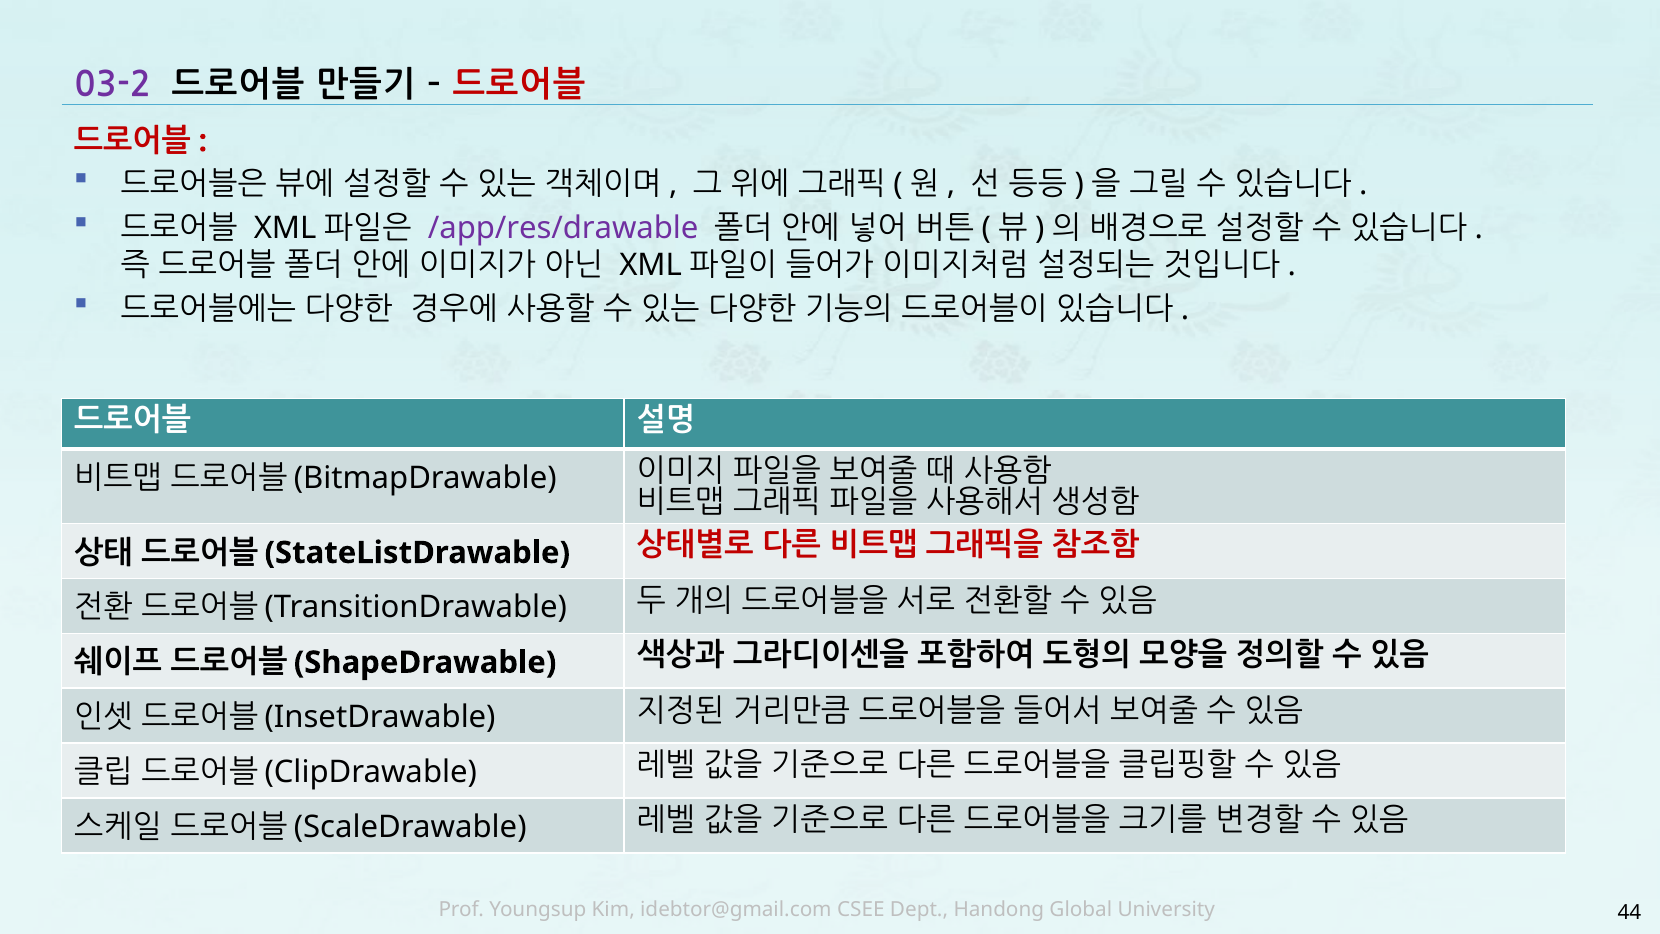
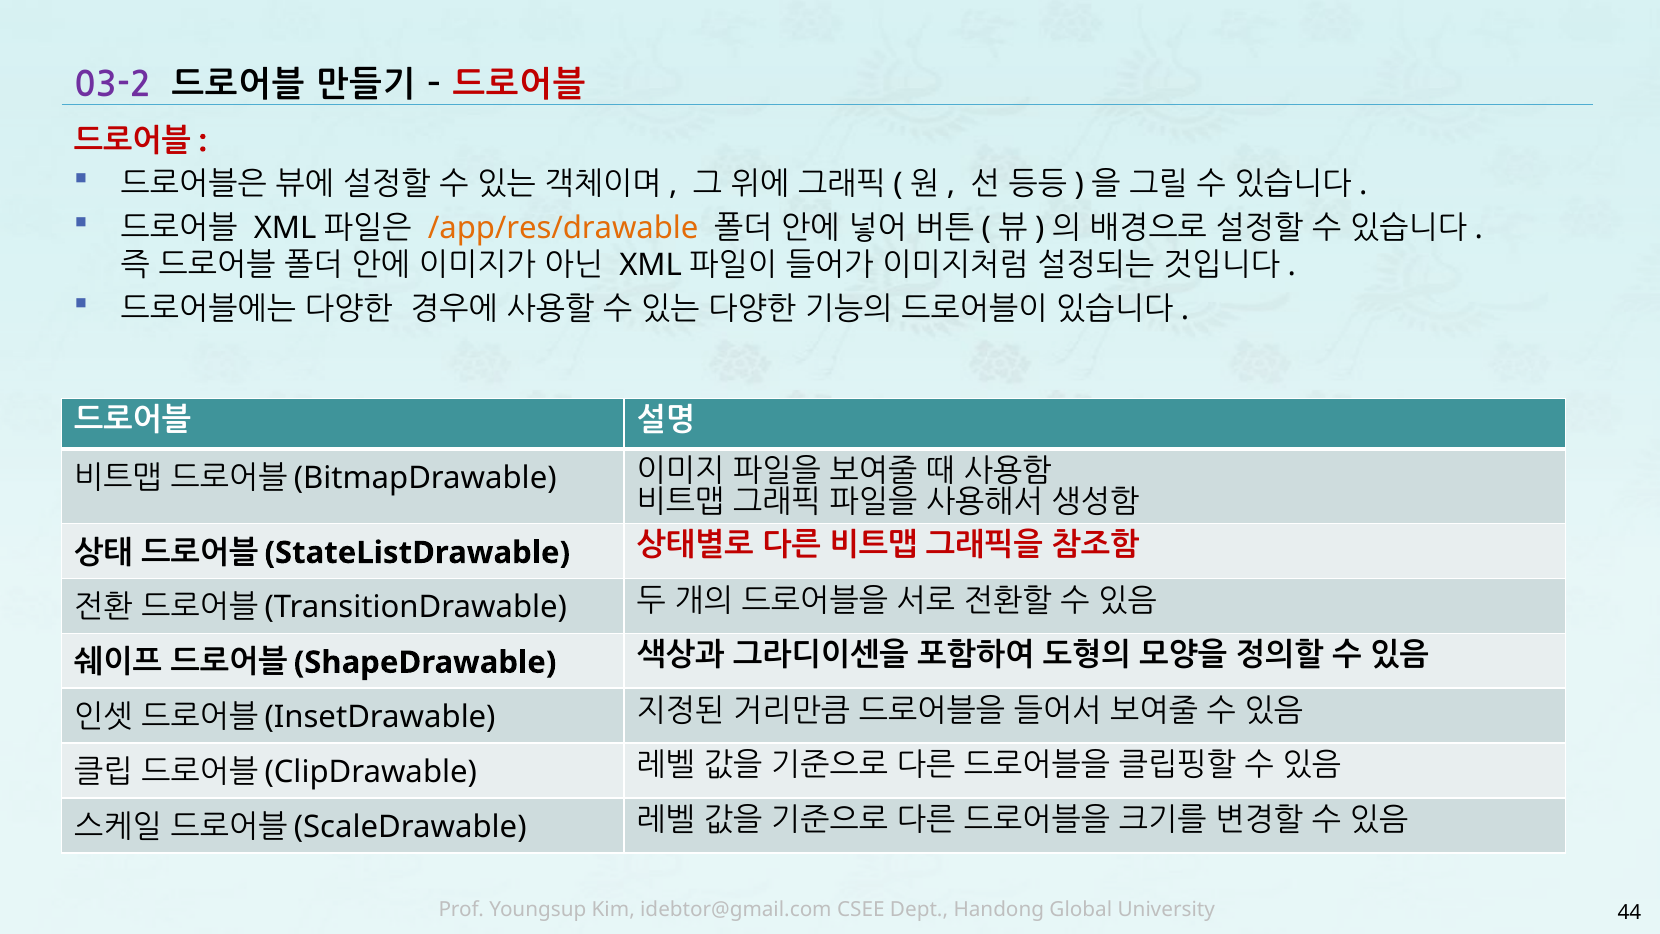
/app/res/drawable colour: purple -> orange
